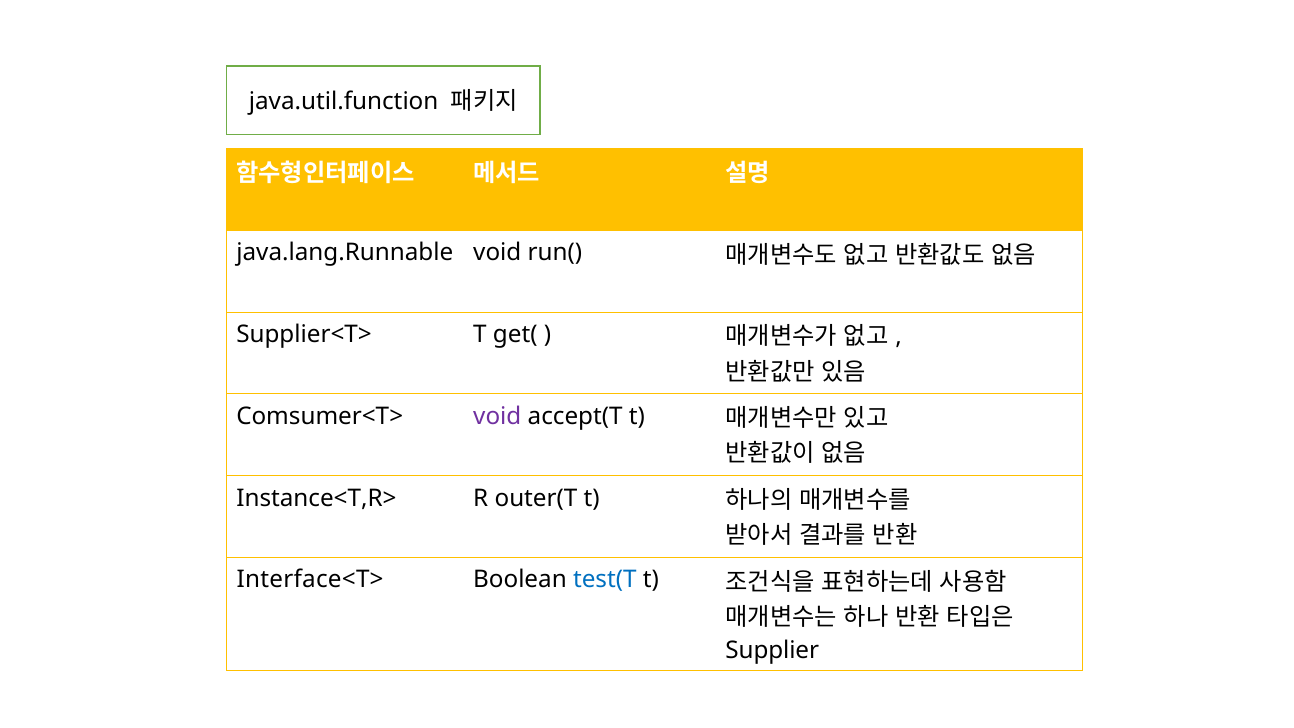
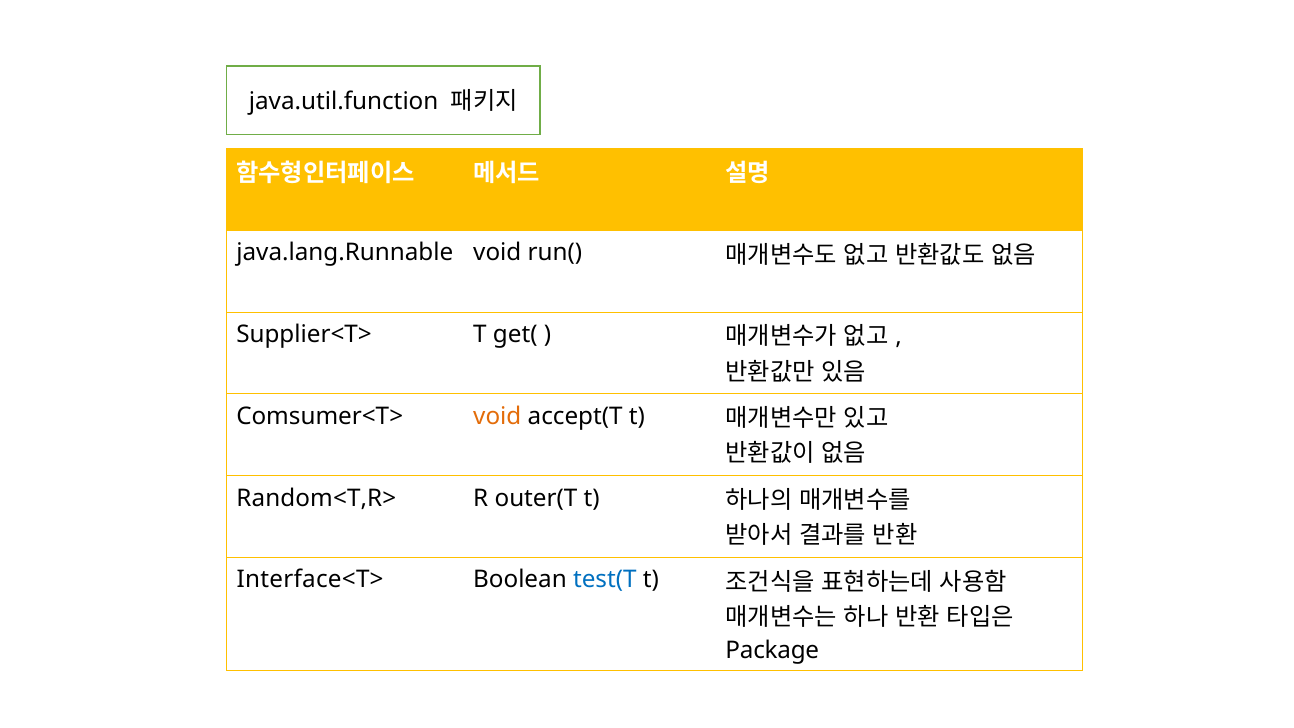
void at (497, 416) colour: purple -> orange
Instance<T,R>: Instance<T,R> -> Random<T,R>
Supplier: Supplier -> Package
